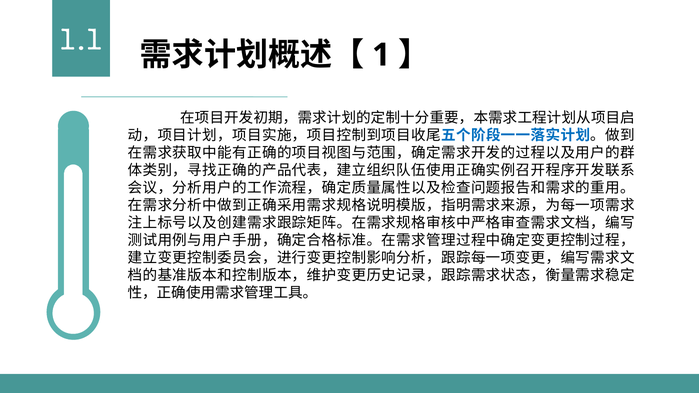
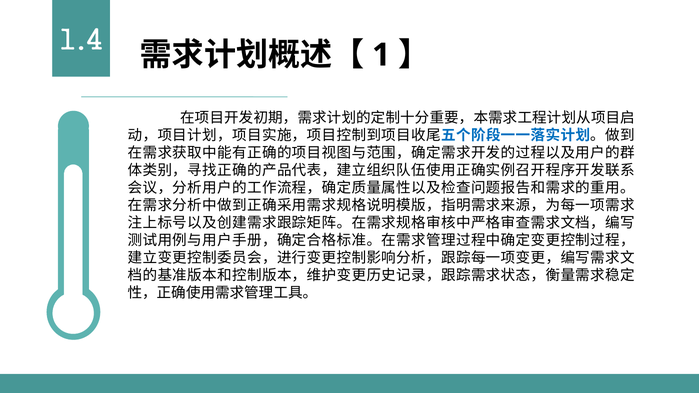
1.1: 1.1 -> 1.4
